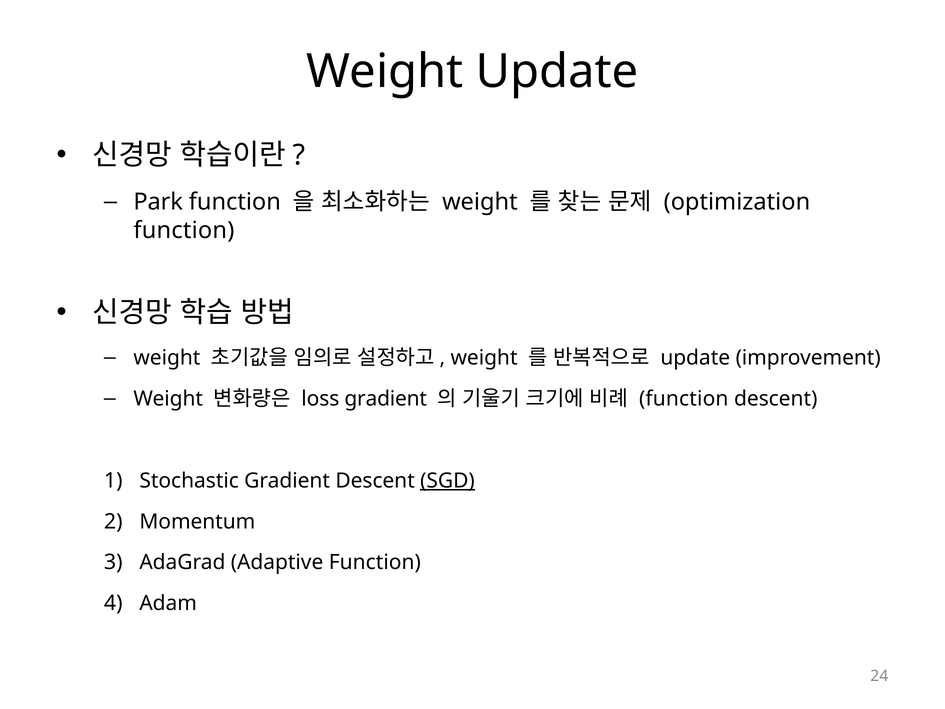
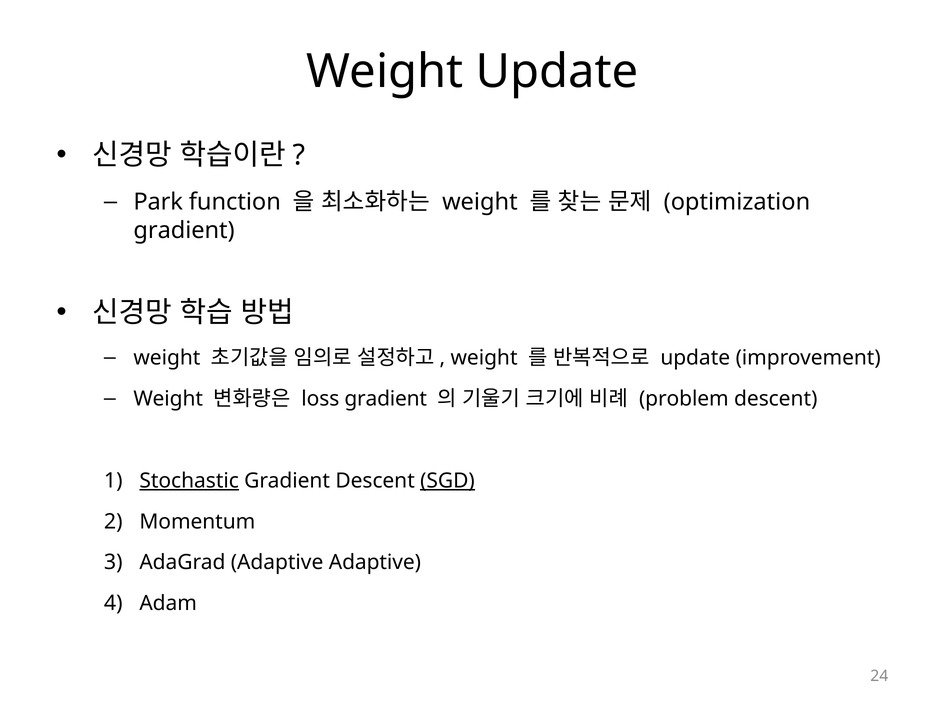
function at (184, 230): function -> gradient
function at (684, 399): function -> problem
Stochastic underline: none -> present
Adaptive Function: Function -> Adaptive
